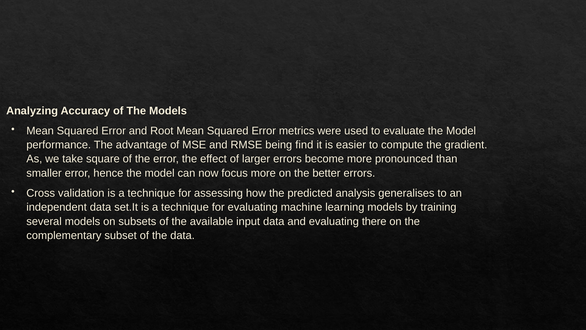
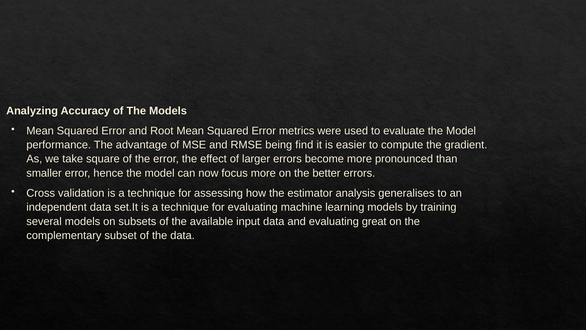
predicted: predicted -> estimator
there: there -> great
